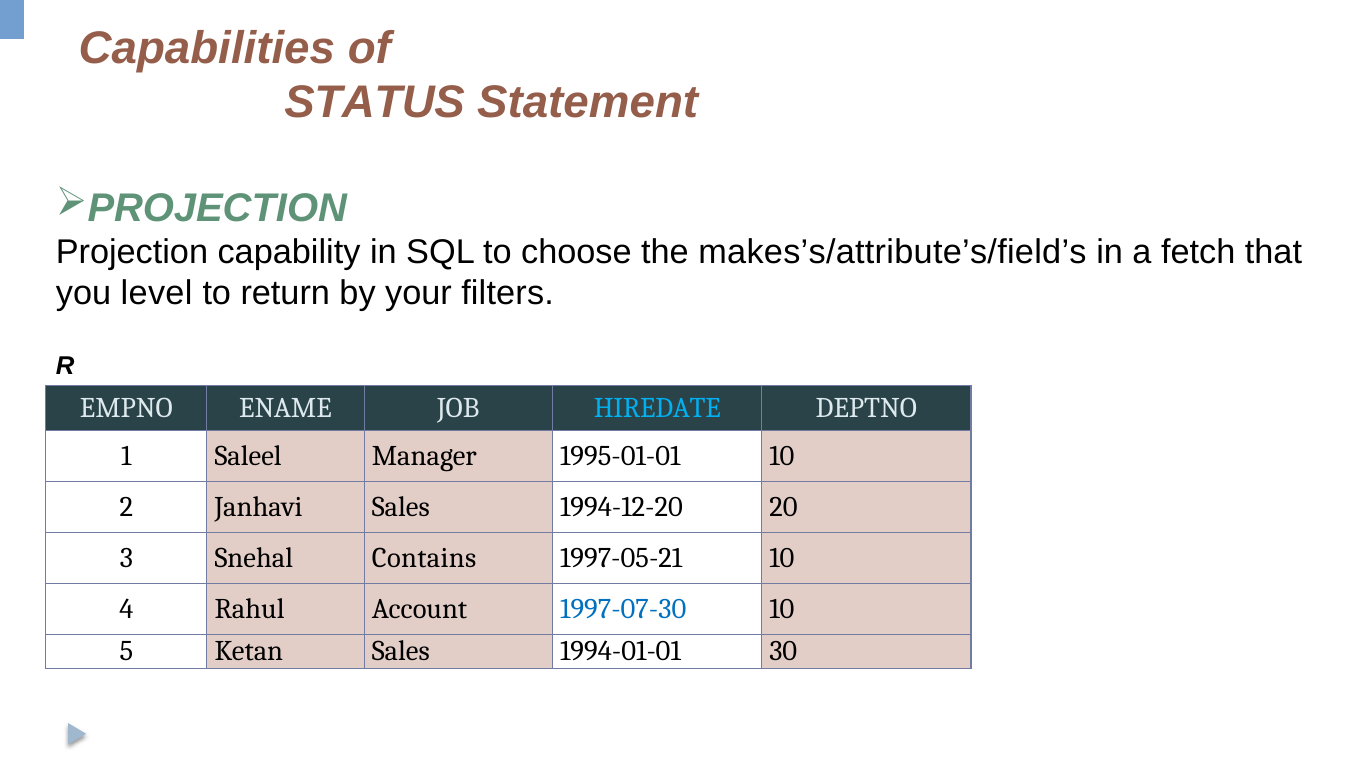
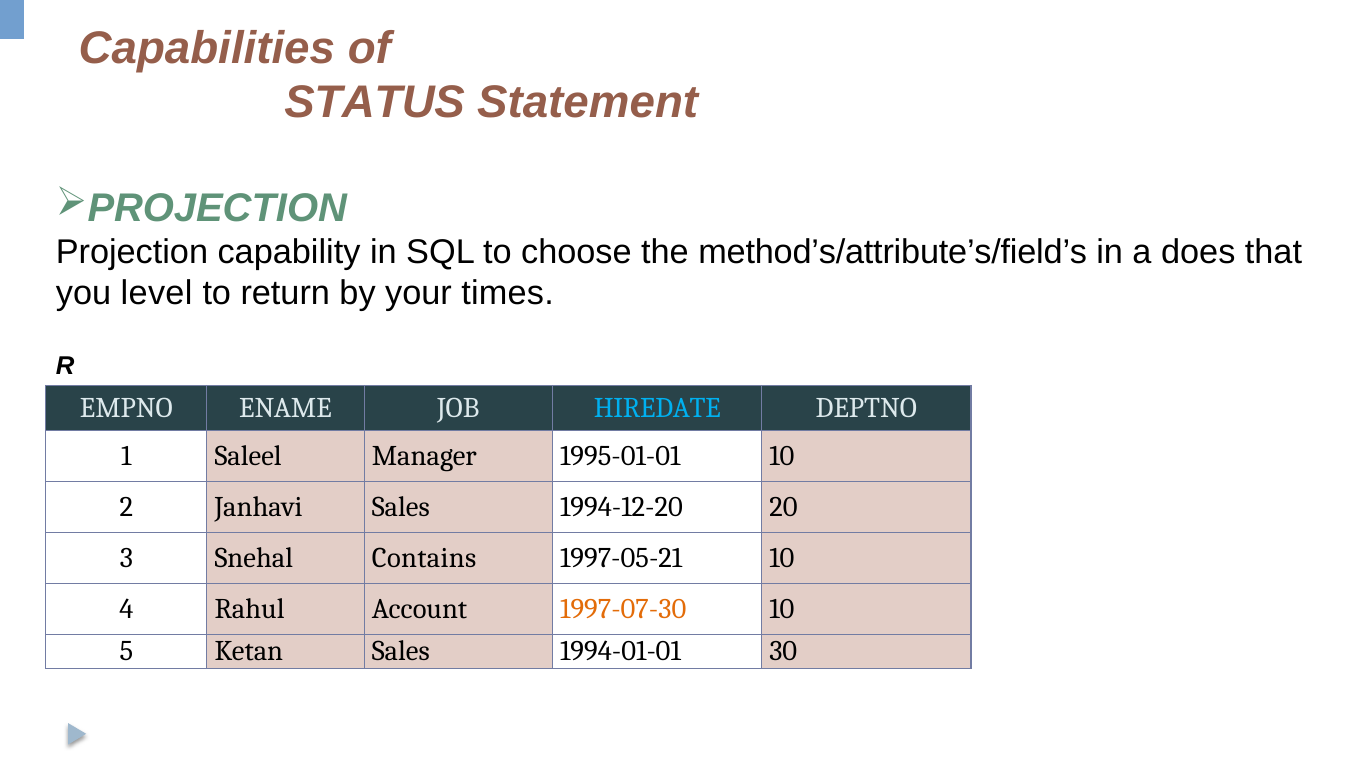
makes’s/attribute’s/field’s: makes’s/attribute’s/field’s -> method’s/attribute’s/field’s
fetch: fetch -> does
filters: filters -> times
1997-07-30 colour: blue -> orange
